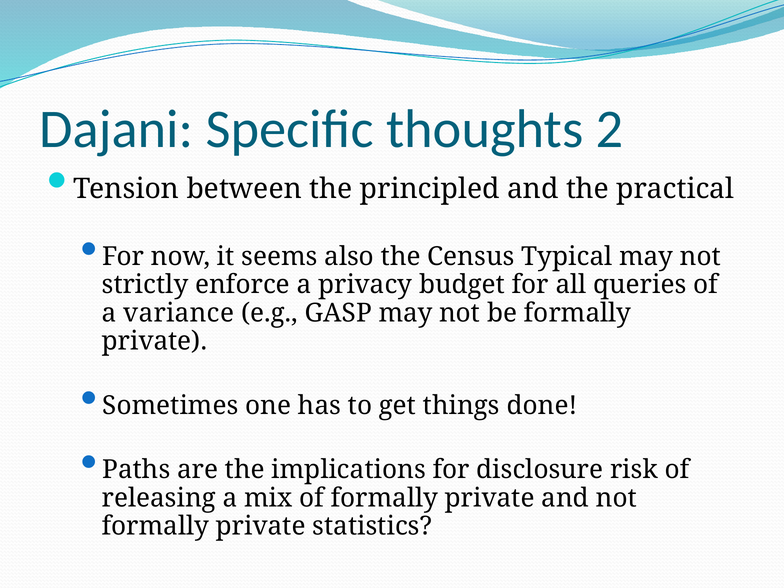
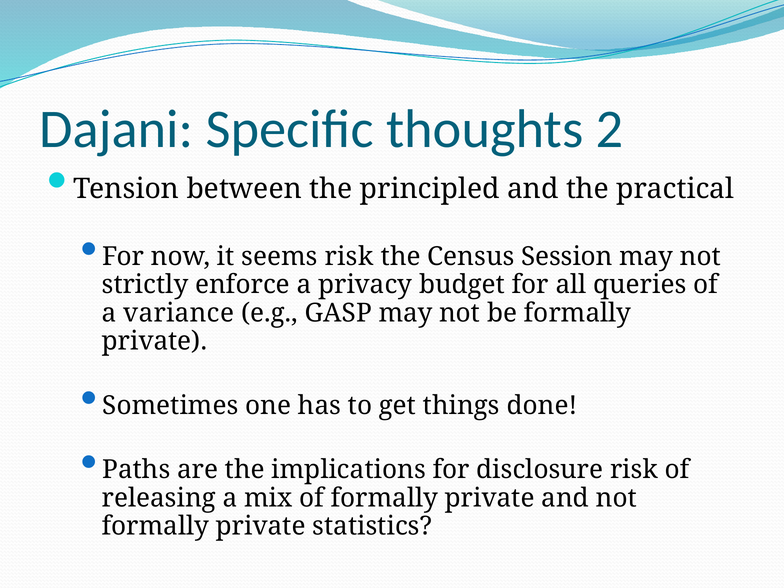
seems also: also -> risk
Typical: Typical -> Session
